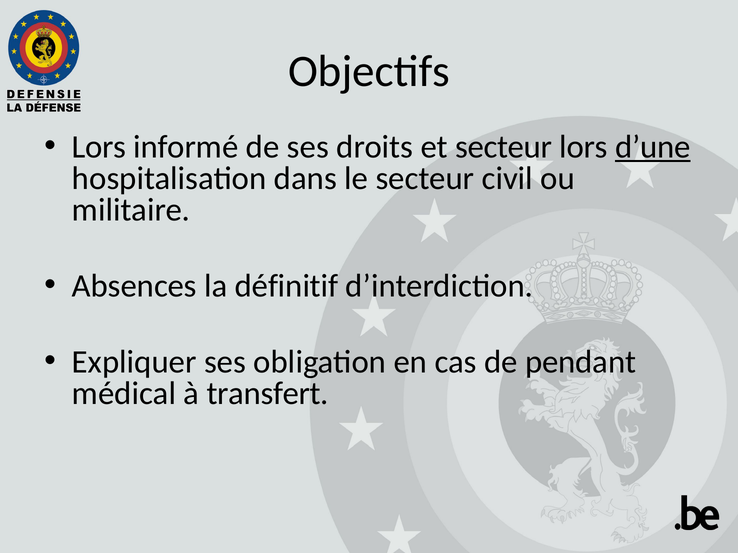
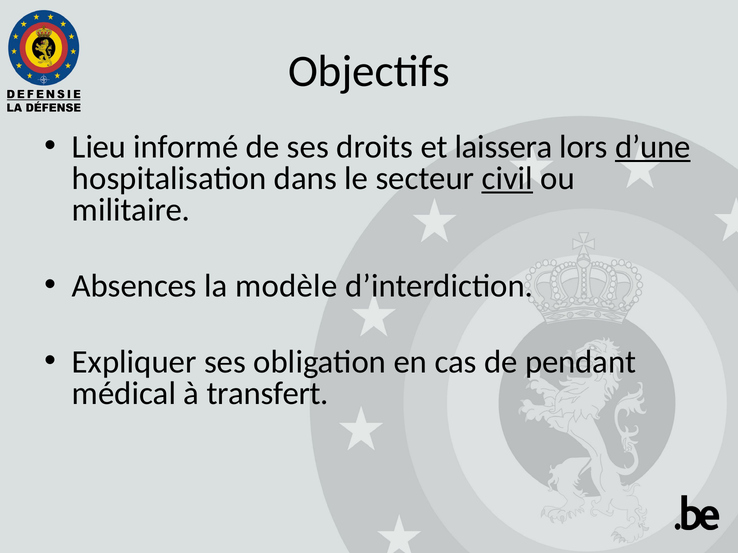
Lors at (99, 147): Lors -> Lieu
et secteur: secteur -> laissera
civil underline: none -> present
définitif: définitif -> modèle
